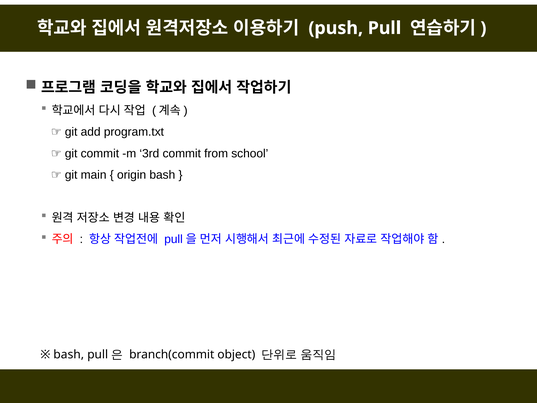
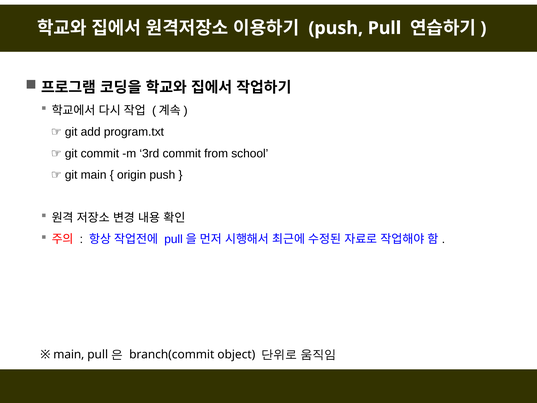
origin bash: bash -> push
bash at (69, 354): bash -> main
